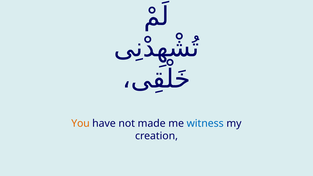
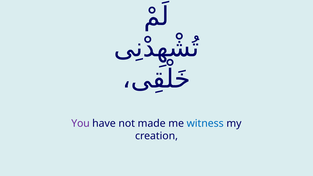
You colour: orange -> purple
